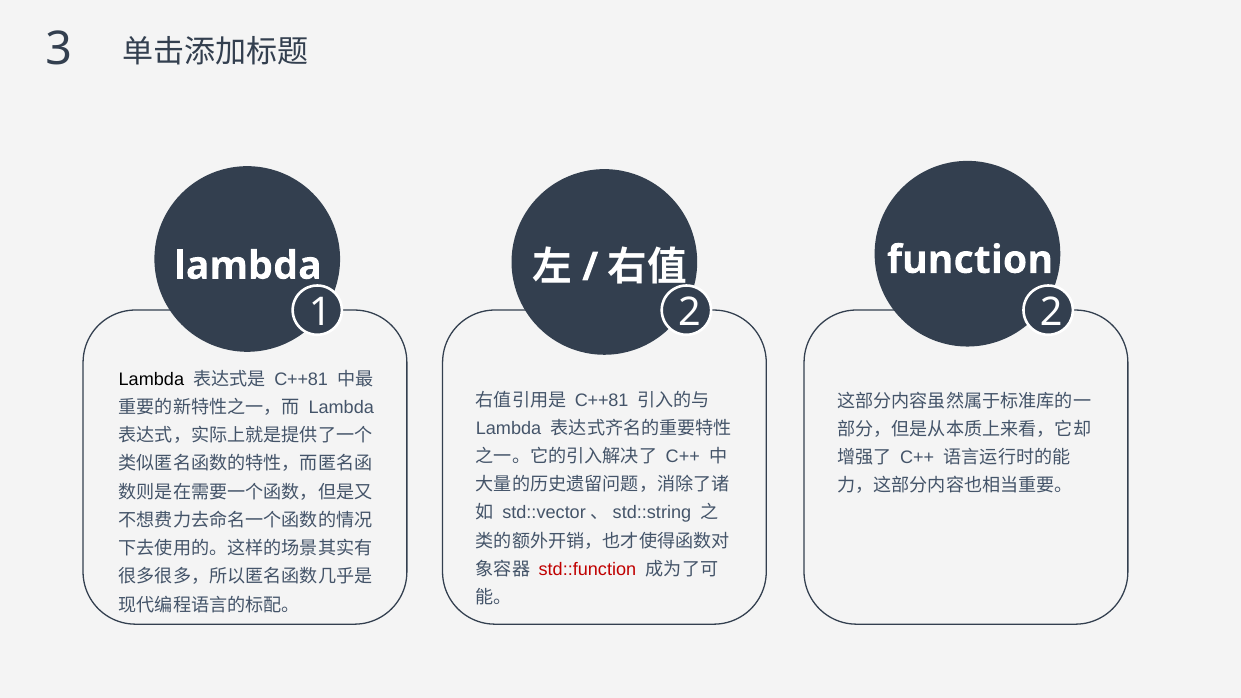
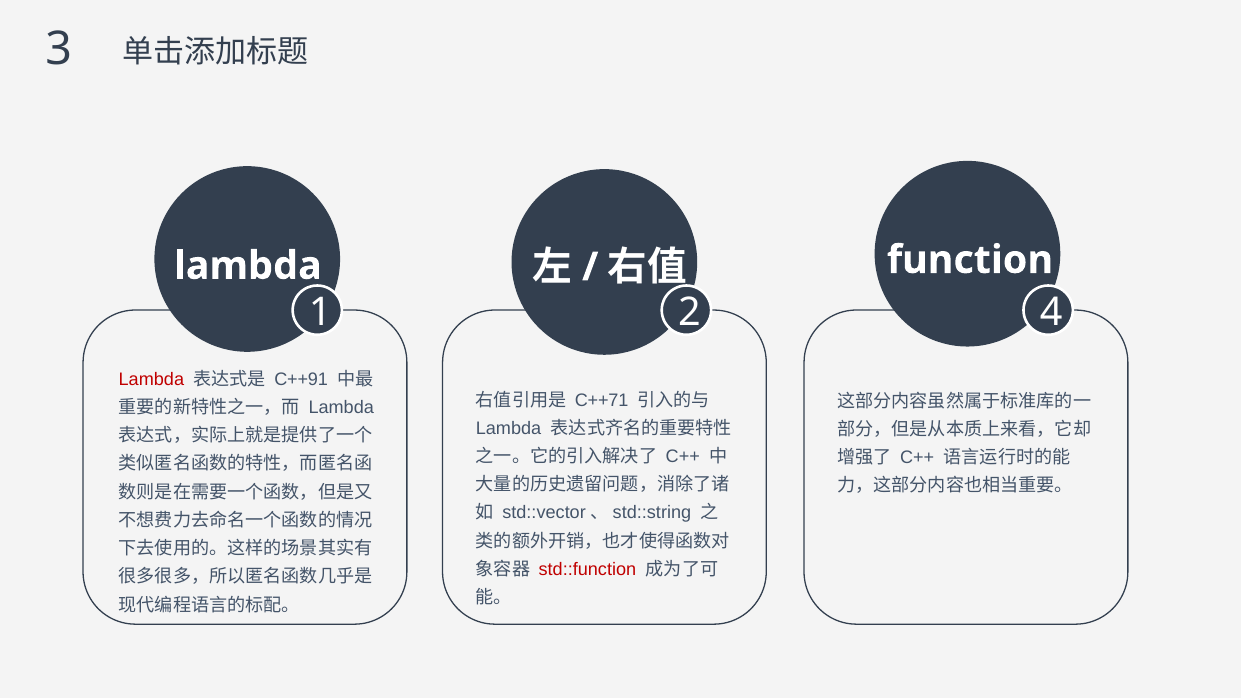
2 2: 2 -> 4
Lambda at (151, 379) colour: black -> red
C++81 at (301, 379): C++81 -> C++91
C++81 at (602, 400): C++81 -> C++71
